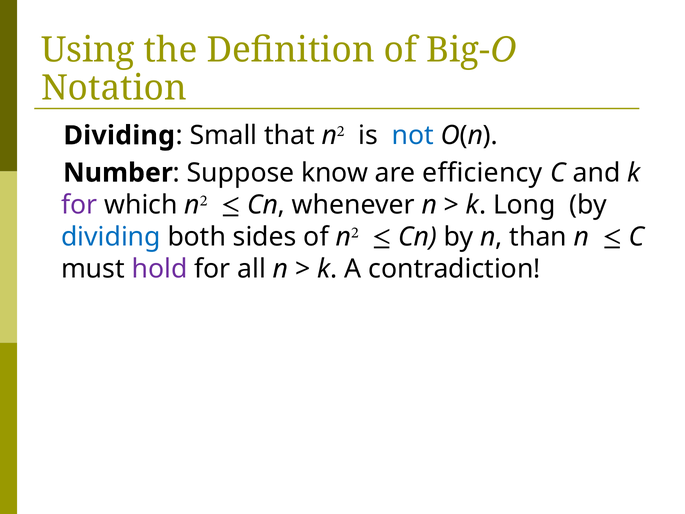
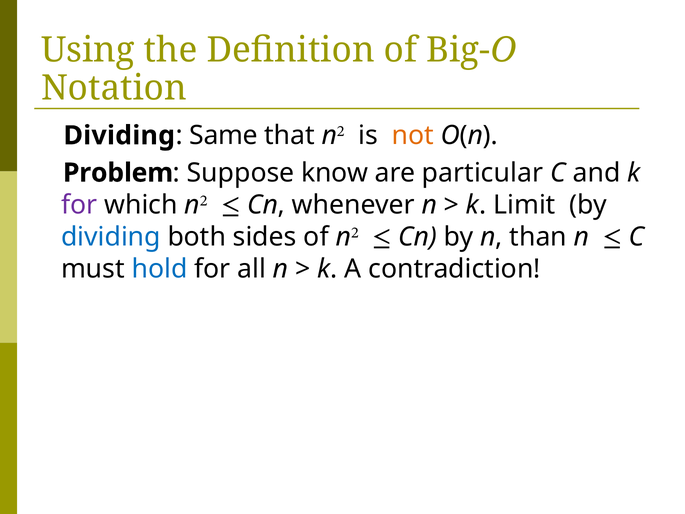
Small: Small -> Same
not colour: blue -> orange
Number: Number -> Problem
efficiency: efficiency -> particular
Long: Long -> Limit
hold colour: purple -> blue
